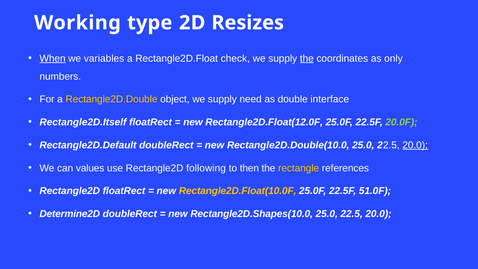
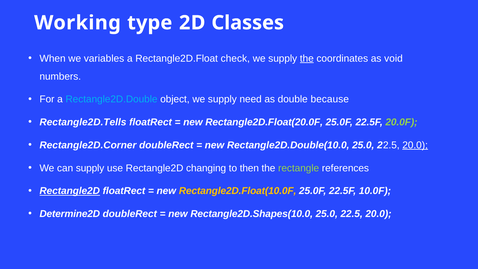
Resizes: Resizes -> Classes
When underline: present -> none
only: only -> void
Rectangle2D.Double colour: yellow -> light blue
interface: interface -> because
Rectangle2D.Itself: Rectangle2D.Itself -> Rectangle2D.Tells
Rectangle2D.Float(12.0F: Rectangle2D.Float(12.0F -> Rectangle2D.Float(20.0F
Rectangle2D.Default: Rectangle2D.Default -> Rectangle2D.Corner
can values: values -> supply
following: following -> changing
rectangle colour: yellow -> light green
Rectangle2D at (70, 191) underline: none -> present
51.0F: 51.0F -> 10.0F
